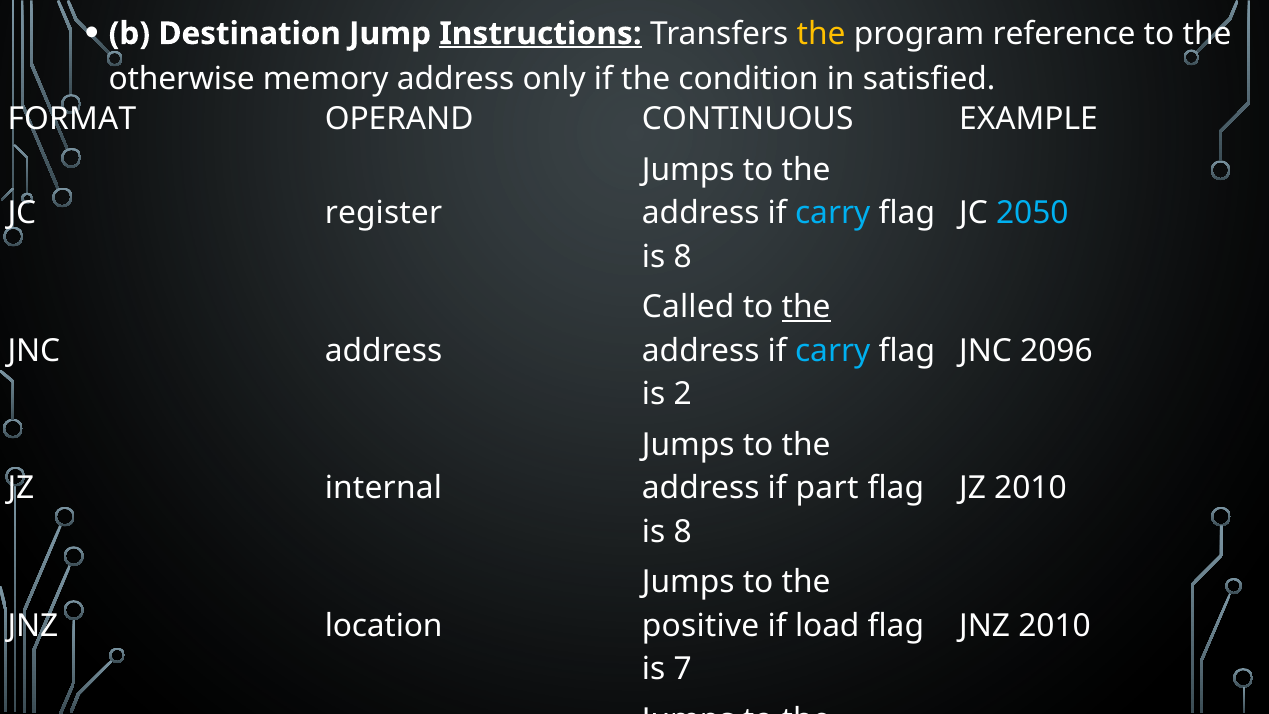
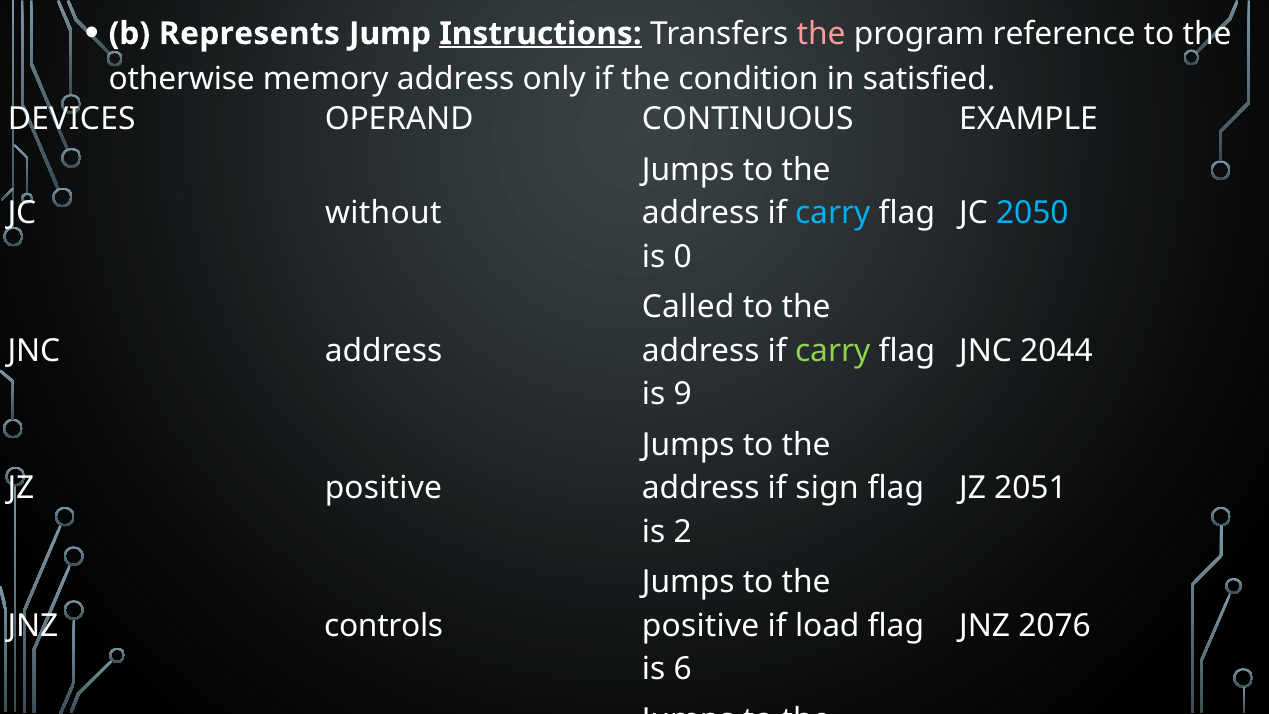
Destination: Destination -> Represents
the at (821, 34) colour: yellow -> pink
FORMAT: FORMAT -> DEVICES
register: register -> without
8 at (683, 256): 8 -> 0
the at (806, 307) underline: present -> none
carry at (833, 351) colour: light blue -> light green
2096: 2096 -> 2044
2: 2 -> 9
JZ internal: internal -> positive
part: part -> sign
JZ 2010: 2010 -> 2051
8 at (683, 531): 8 -> 2
location: location -> controls
JNZ 2010: 2010 -> 2076
7: 7 -> 6
